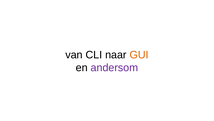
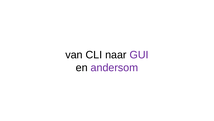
GUI colour: orange -> purple
